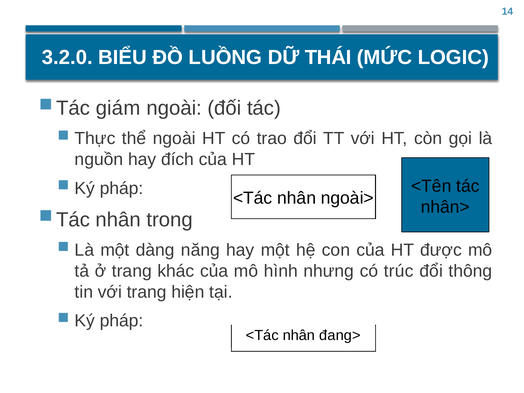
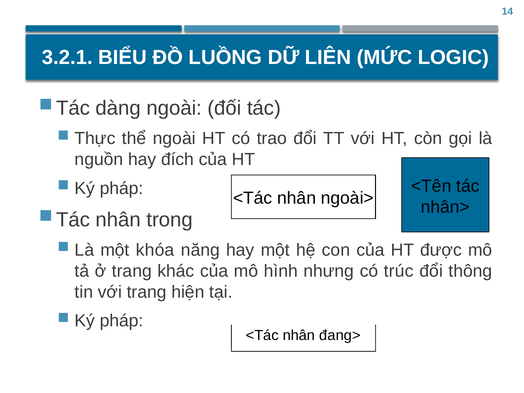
3.2.0: 3.2.0 -> 3.2.1
THÁI: THÁI -> LIÊN
giám: giám -> dàng
dàng: dàng -> khóa
